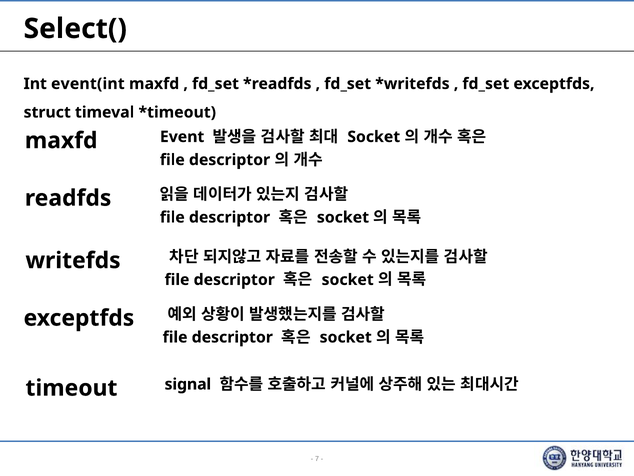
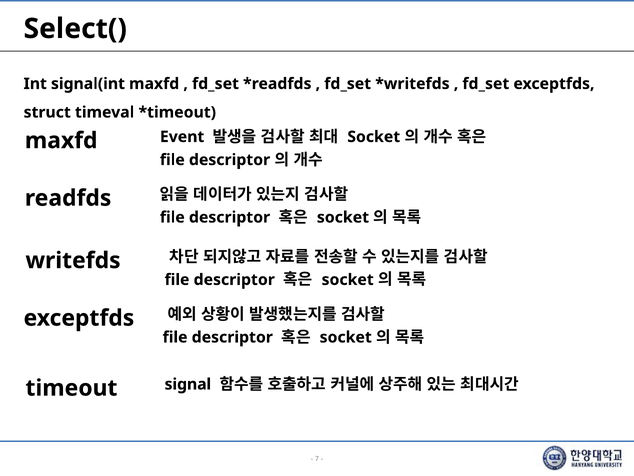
event(int: event(int -> signal(int
